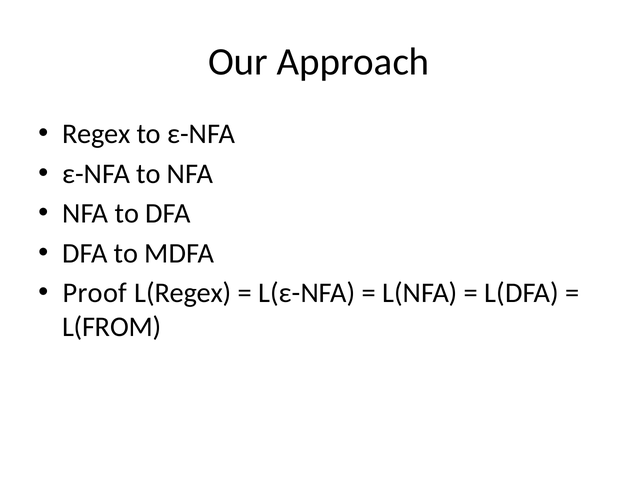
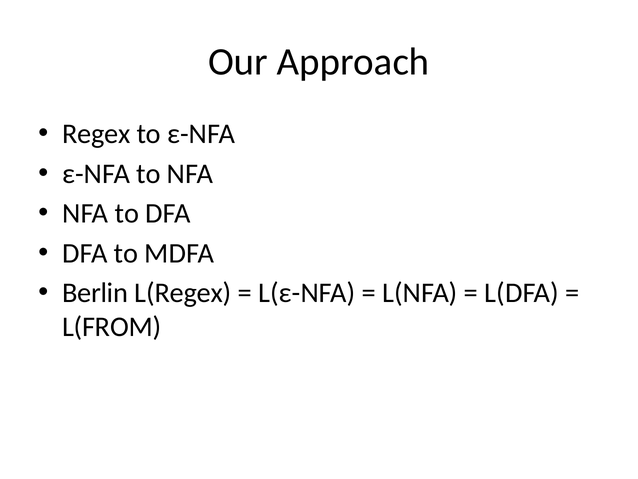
Proof: Proof -> Berlin
